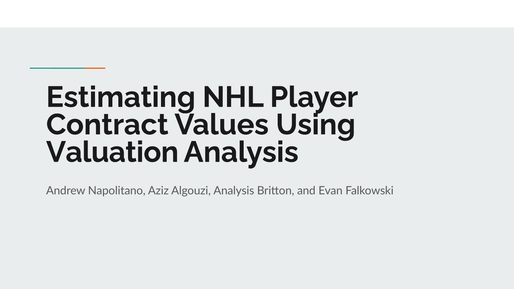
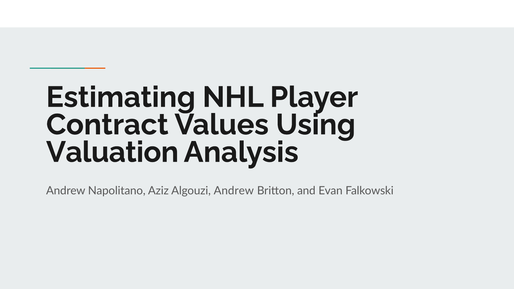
Algouzi Analysis: Analysis -> Andrew
